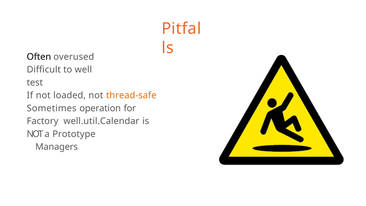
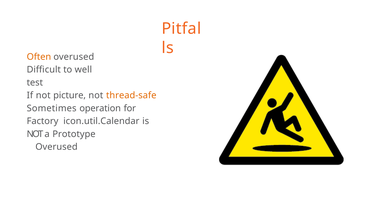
Often colour: black -> orange
loaded: loaded -> picture
well.util.Calendar: well.util.Calendar -> icon.util.Calendar
Managers at (57, 147): Managers -> Overused
